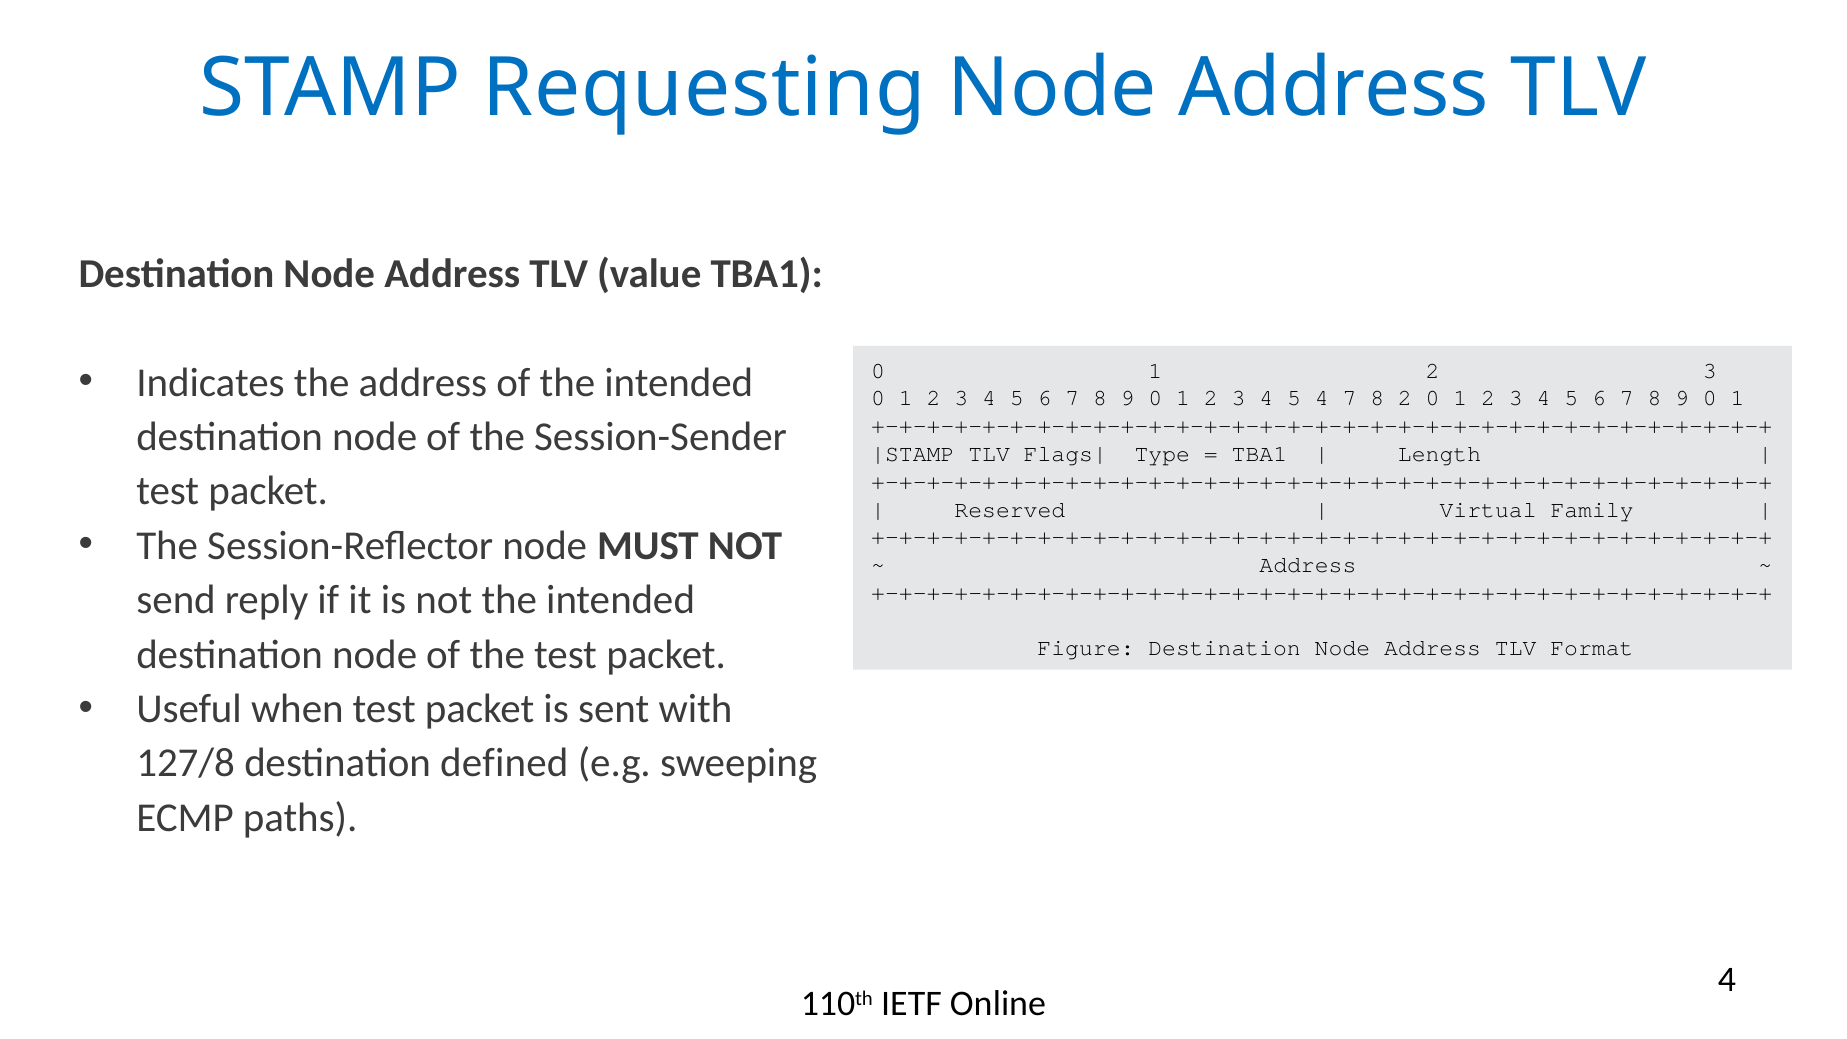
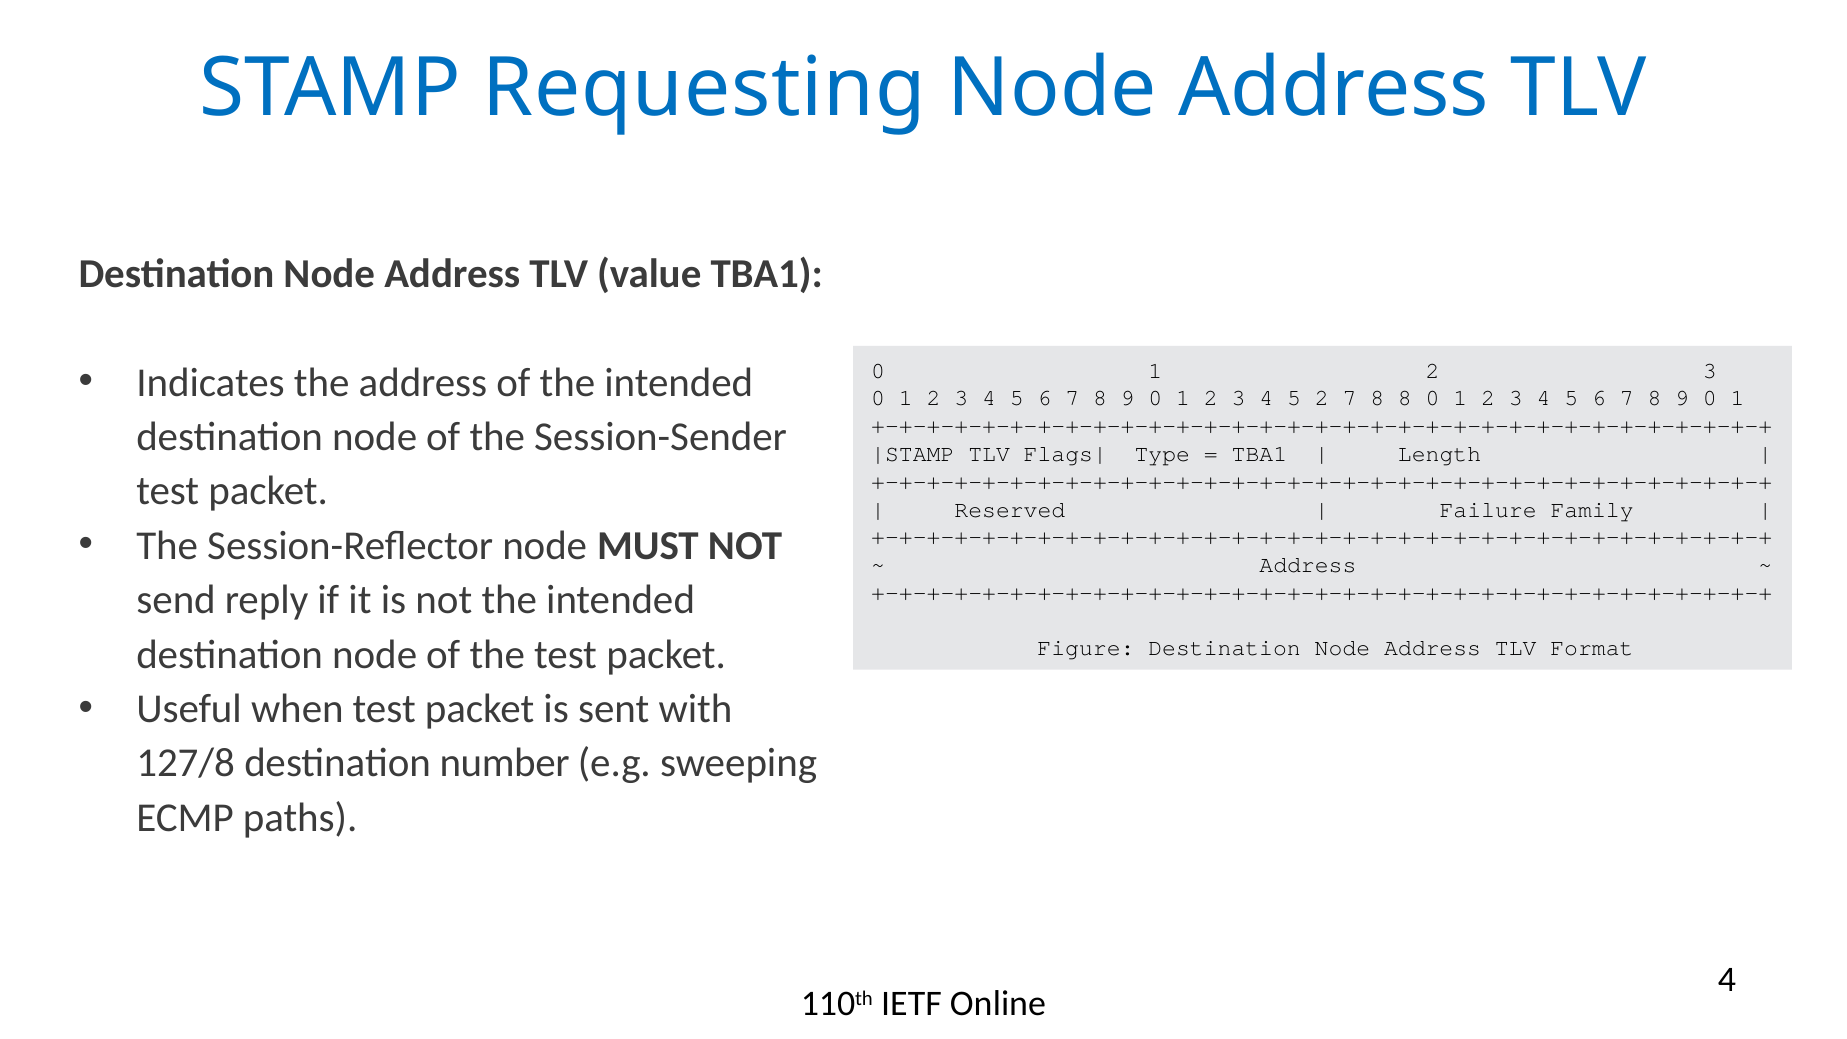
5 4: 4 -> 2
8 2: 2 -> 8
Virtual: Virtual -> Failure
defined: defined -> number
